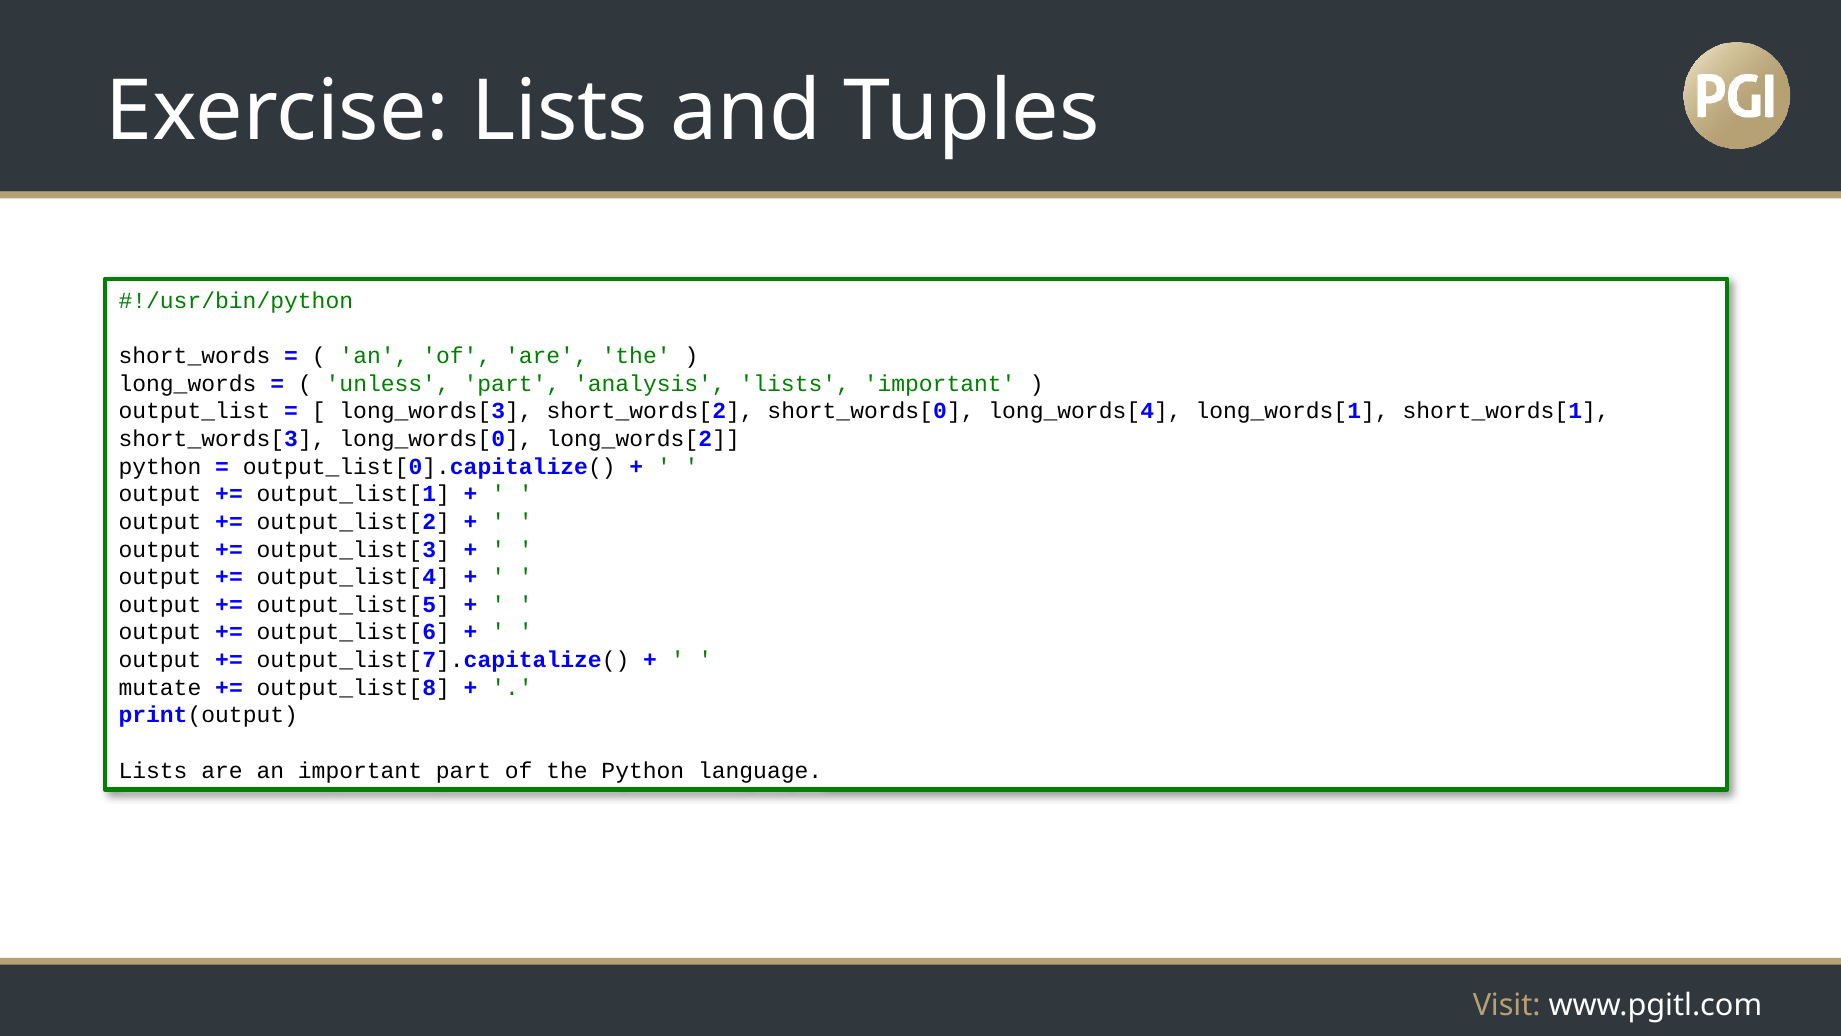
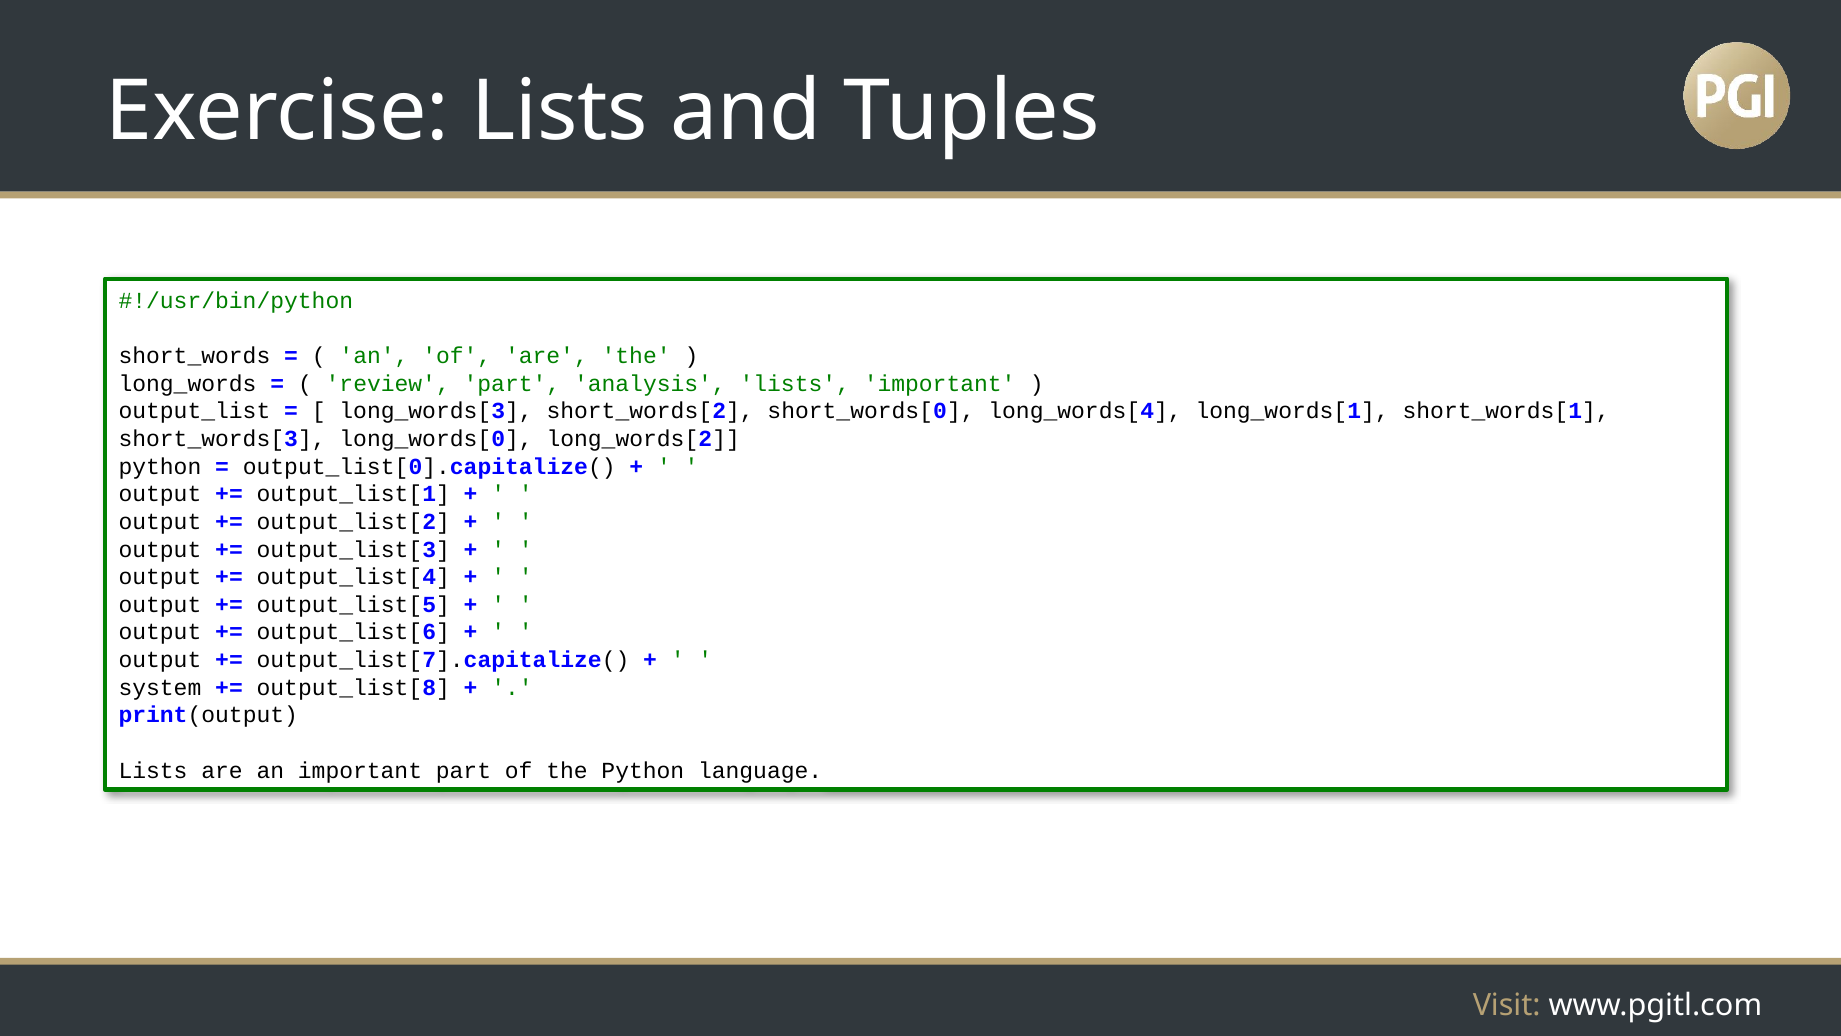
unless: unless -> review
mutate: mutate -> system
